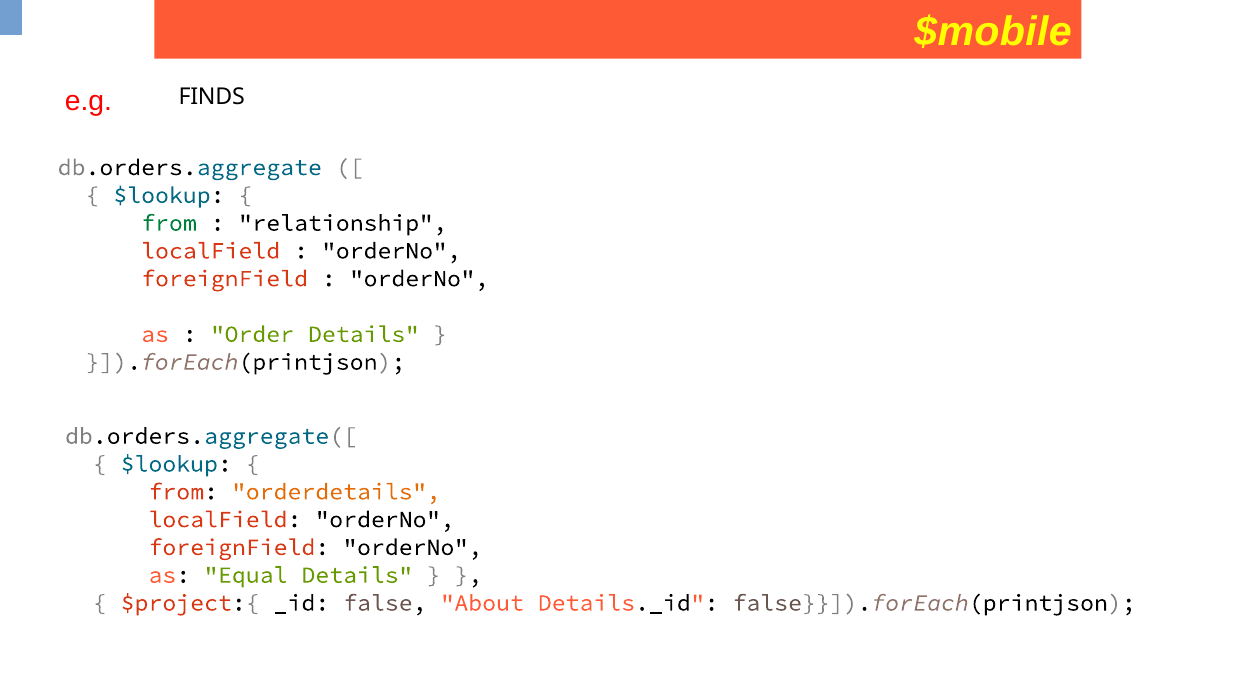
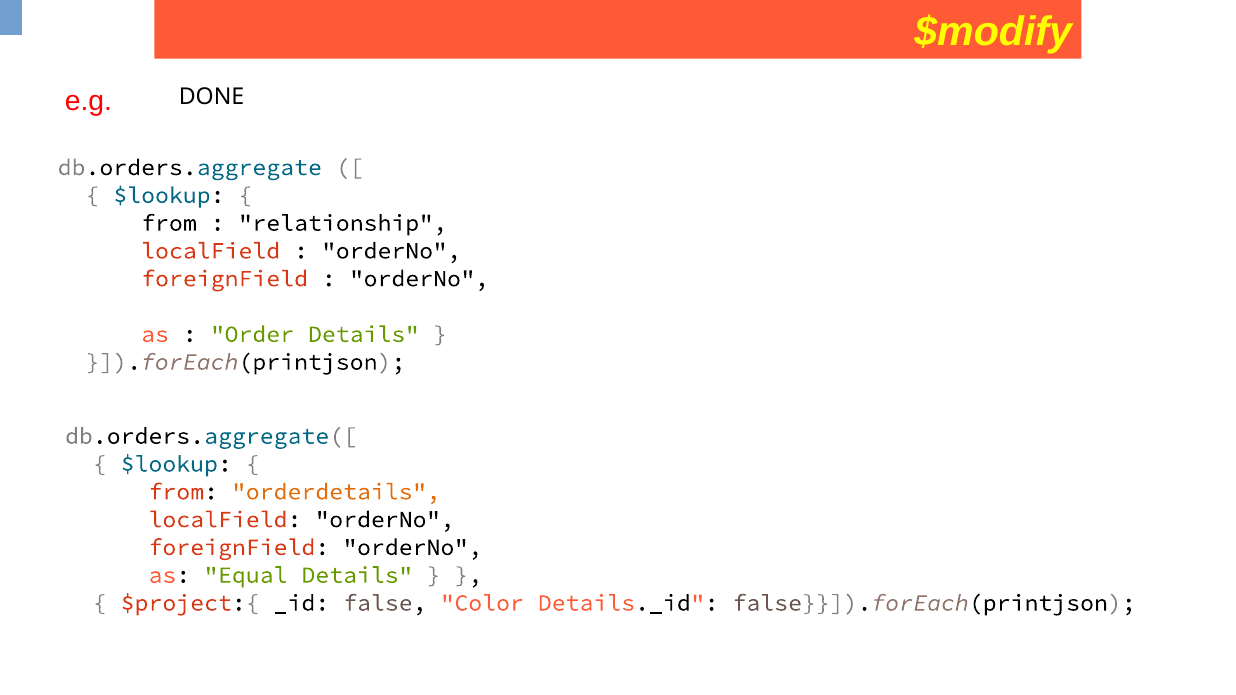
$mobile: $mobile -> $modify
FINDS: FINDS -> DONE
from at (169, 223) colour: green -> black
About: About -> Color
